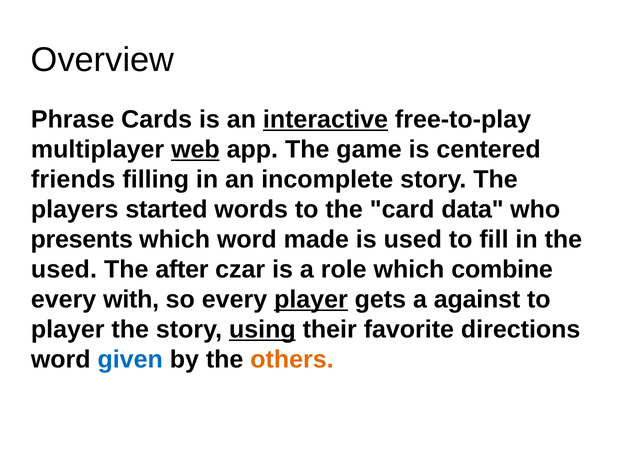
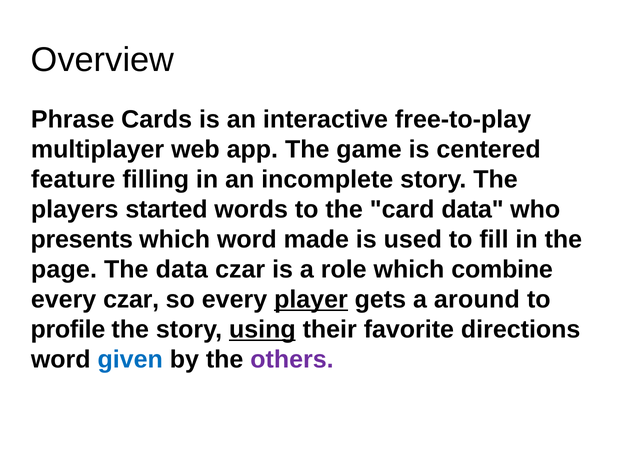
interactive underline: present -> none
web underline: present -> none
friends: friends -> feature
used at (64, 269): used -> page
The after: after -> data
every with: with -> czar
against: against -> around
player at (68, 329): player -> profile
others colour: orange -> purple
